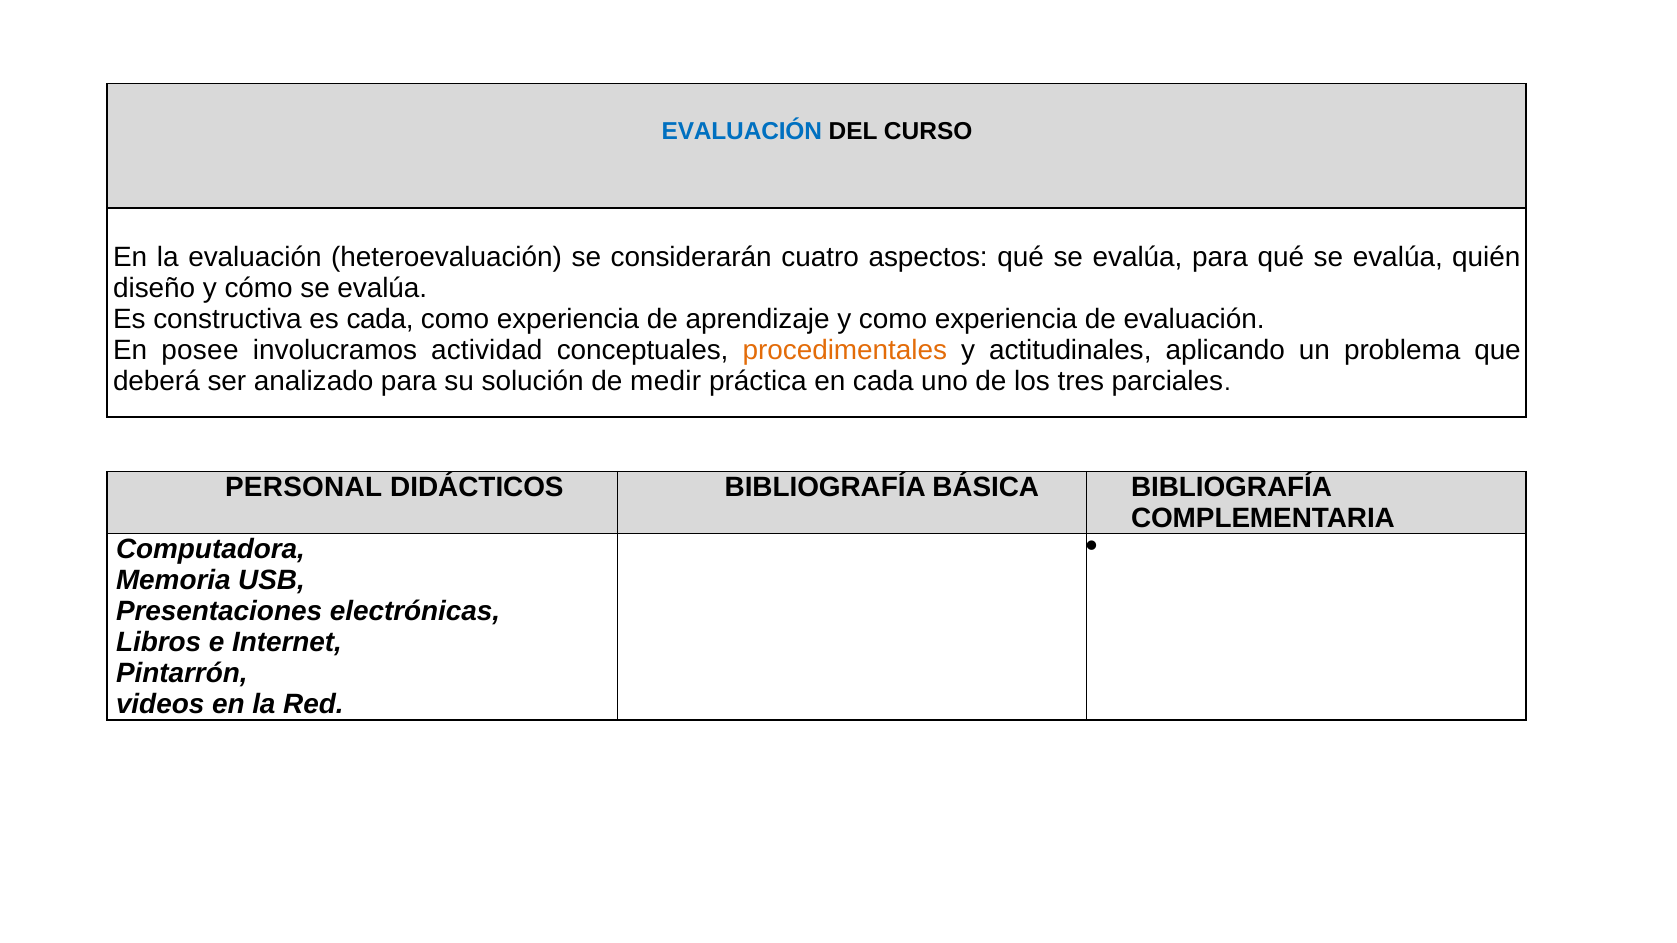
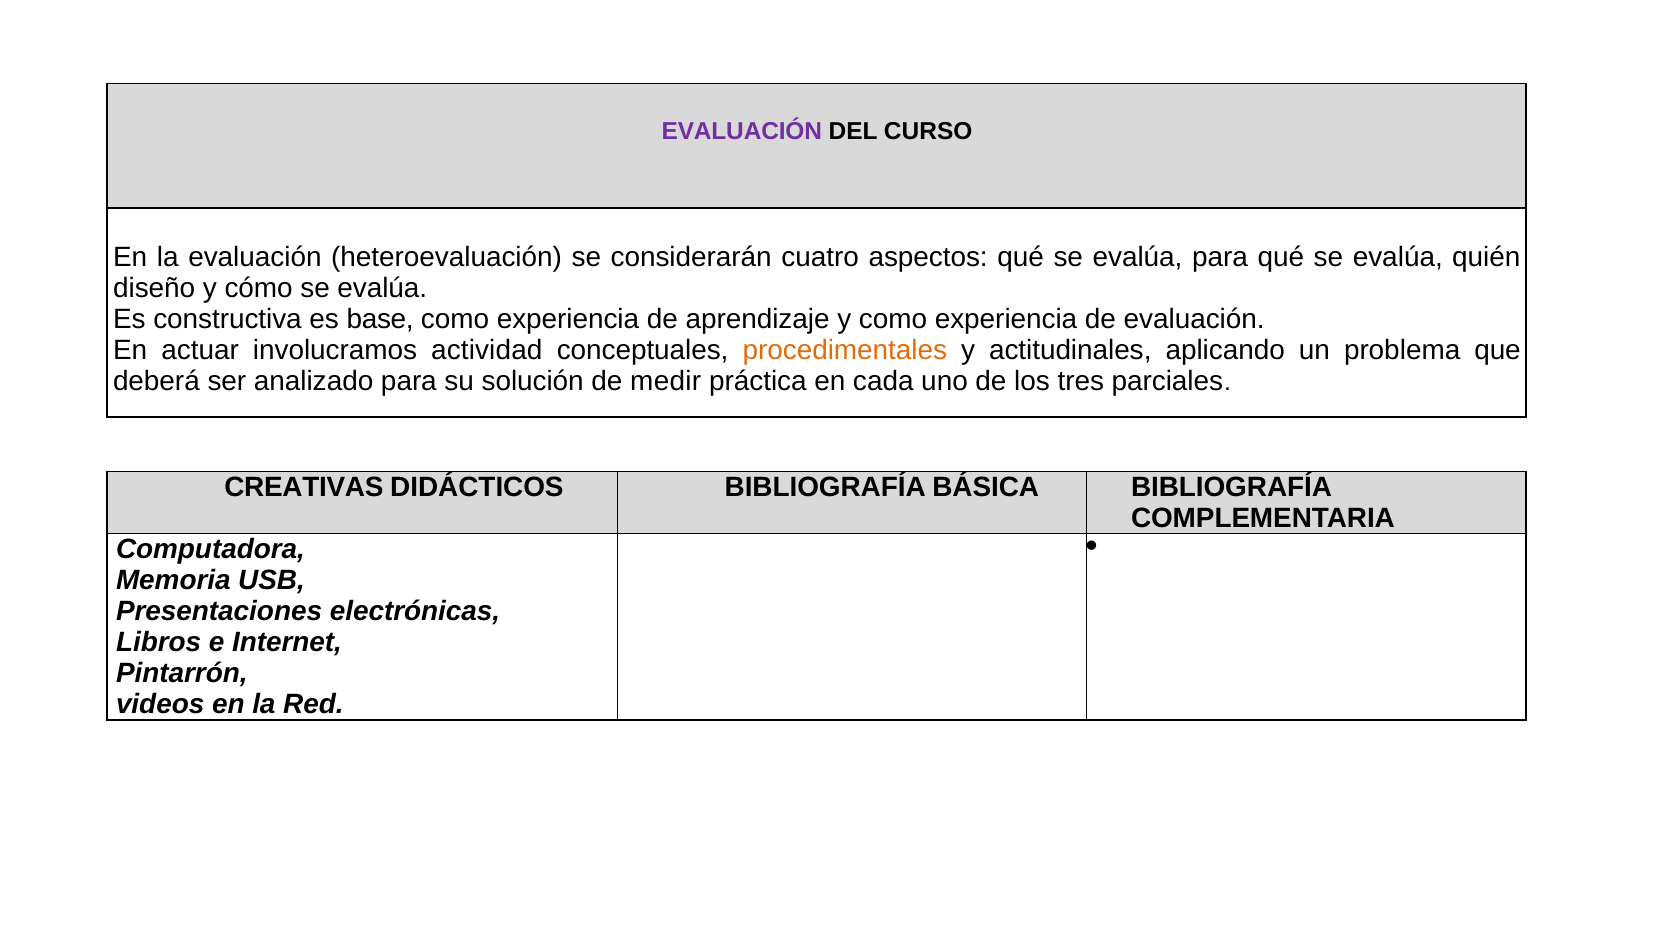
EVALUACIÓN at (742, 131) colour: blue -> purple
es cada: cada -> base
posee: posee -> actuar
PERSONAL: PERSONAL -> CREATIVAS
